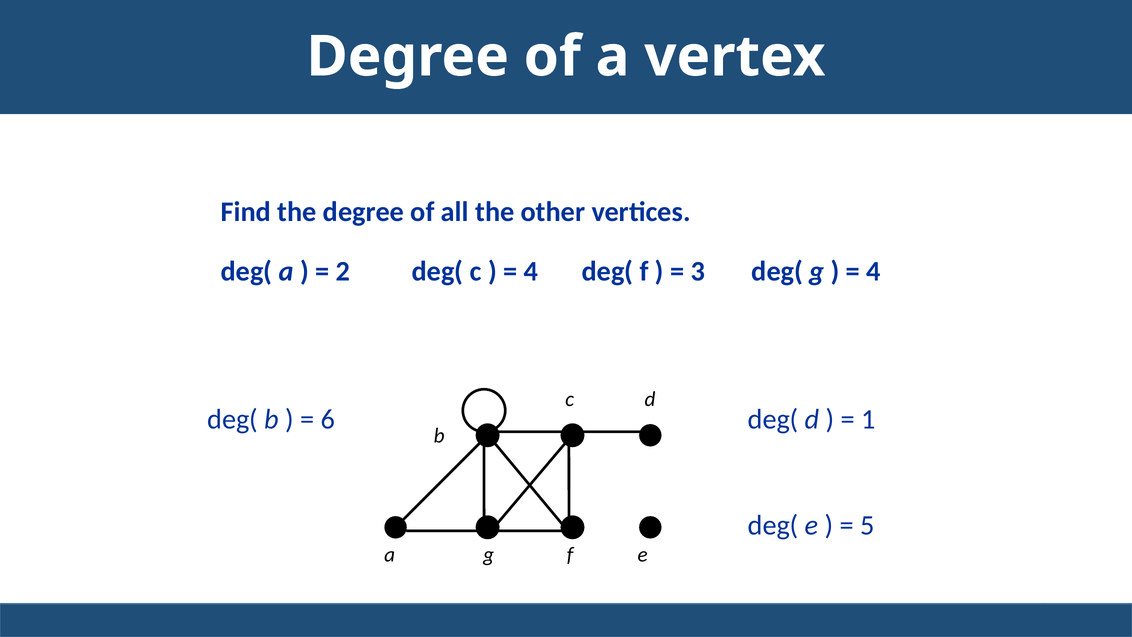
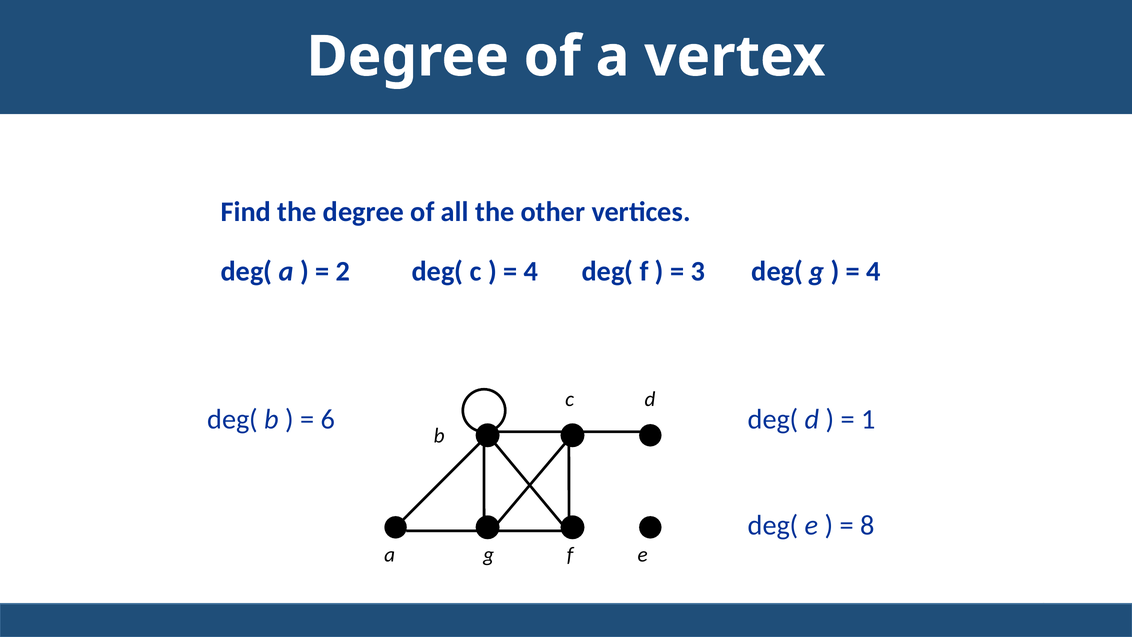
5: 5 -> 8
